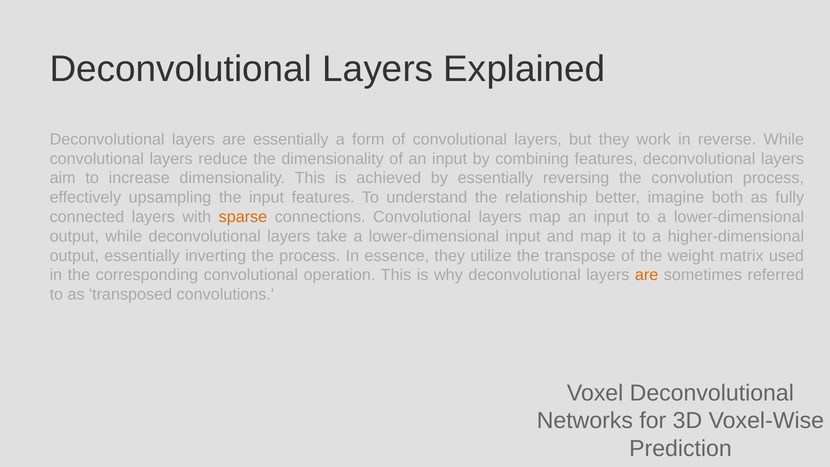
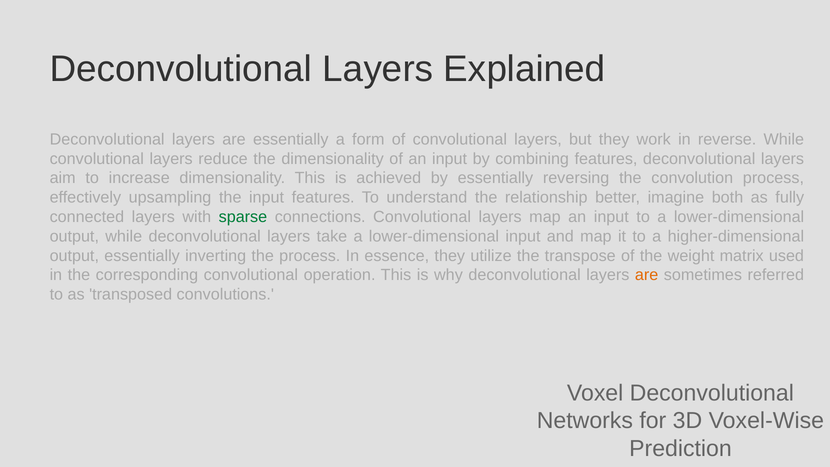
sparse colour: orange -> green
